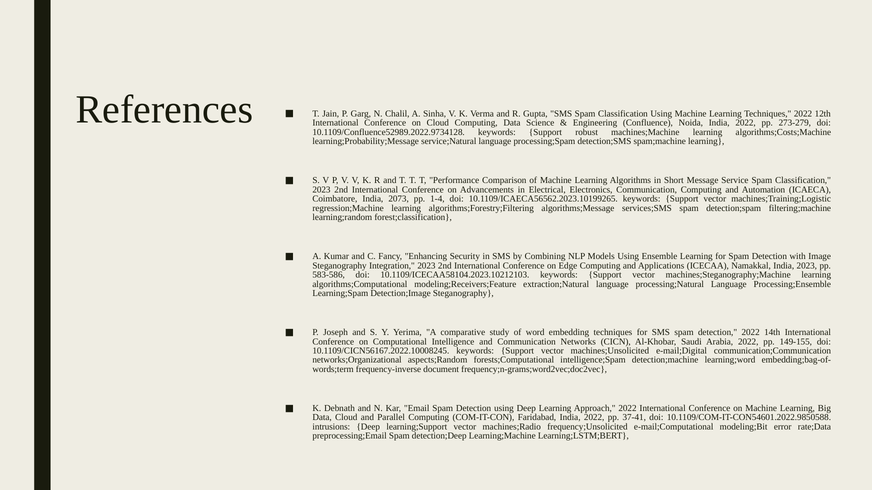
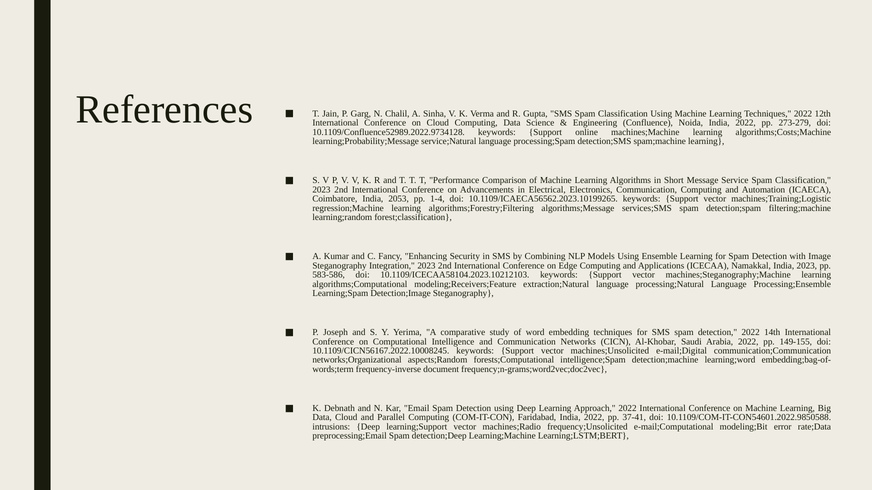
robust: robust -> online
2073: 2073 -> 2053
